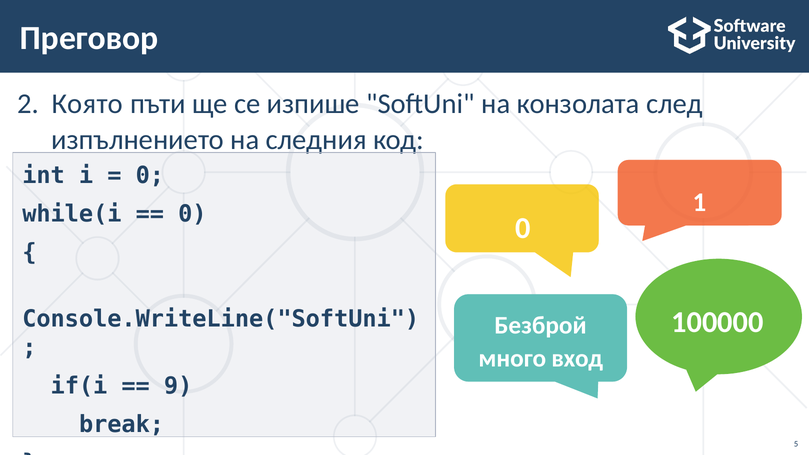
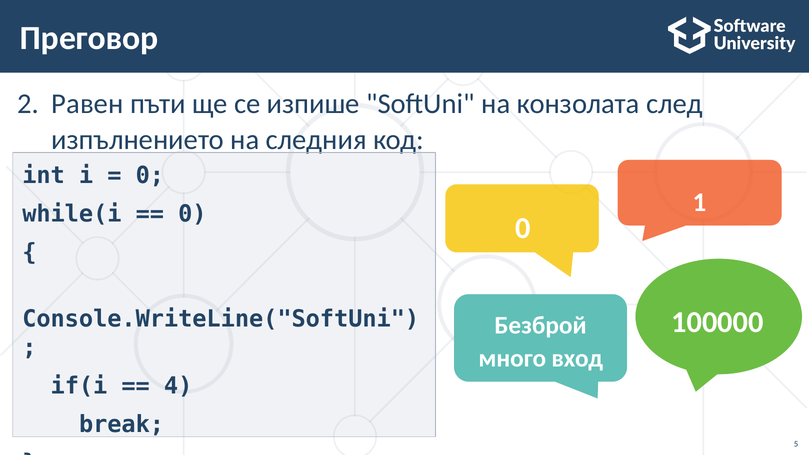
Която: Която -> Равен
9: 9 -> 4
